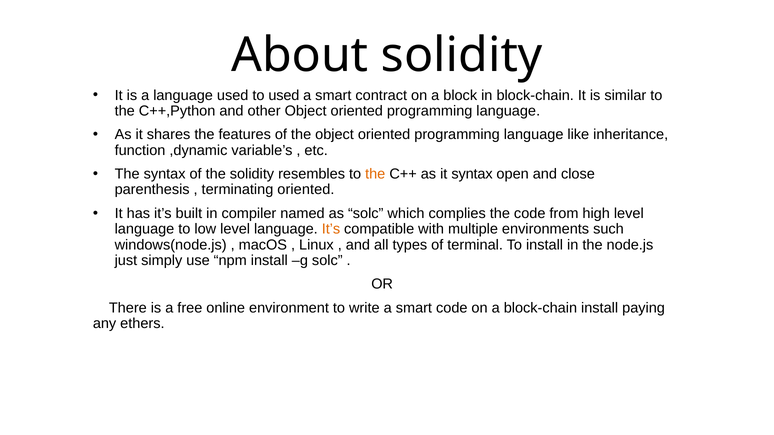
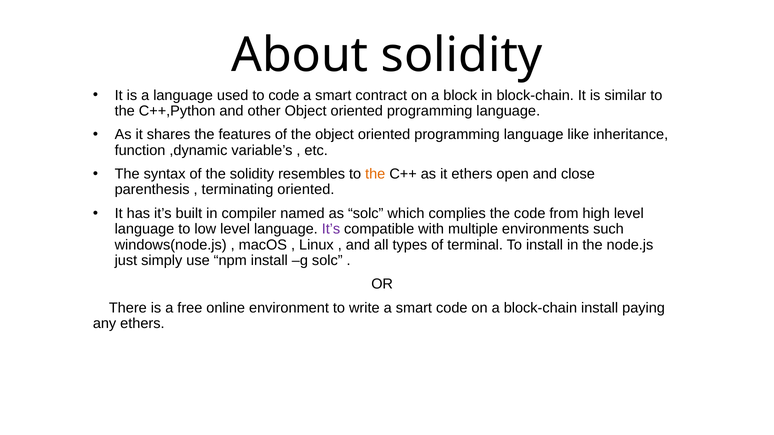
to used: used -> code
it syntax: syntax -> ethers
It’s at (331, 229) colour: orange -> purple
